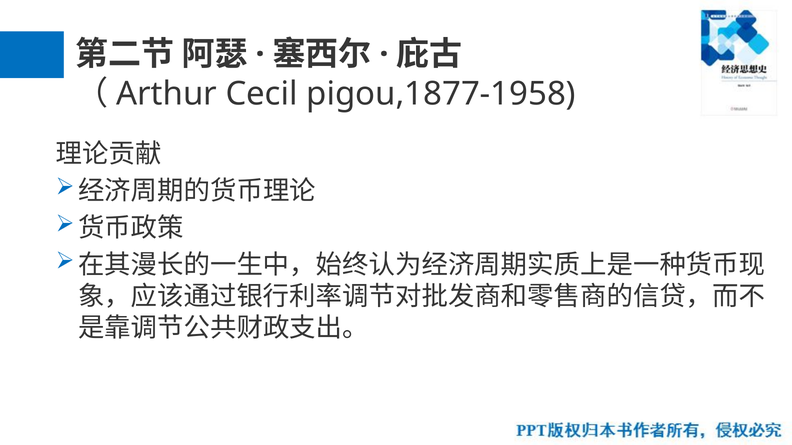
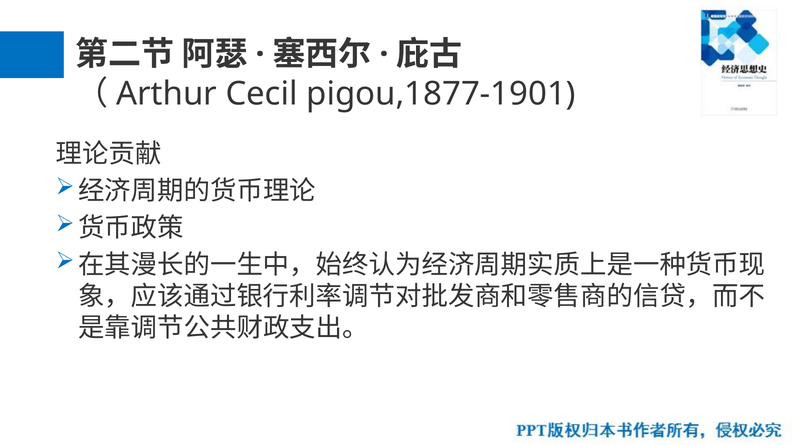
pigou,1877-1958: pigou,1877-1958 -> pigou,1877-1901
